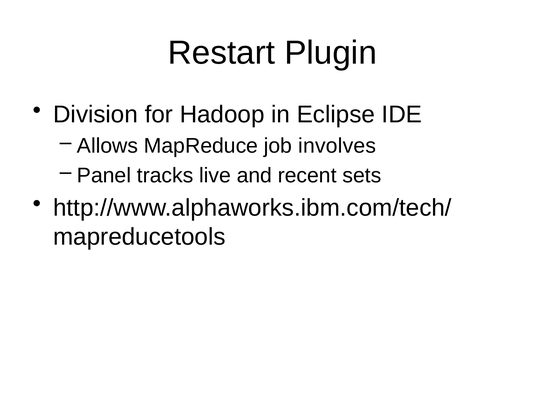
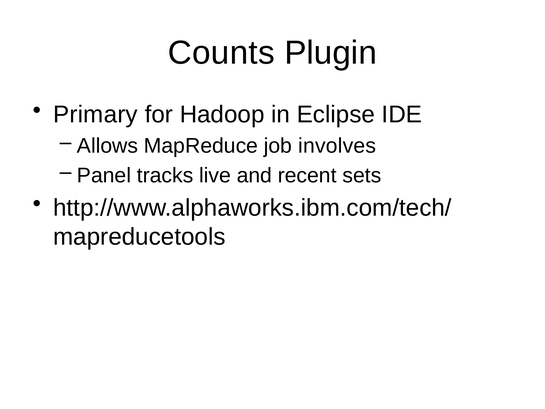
Restart: Restart -> Counts
Division: Division -> Primary
